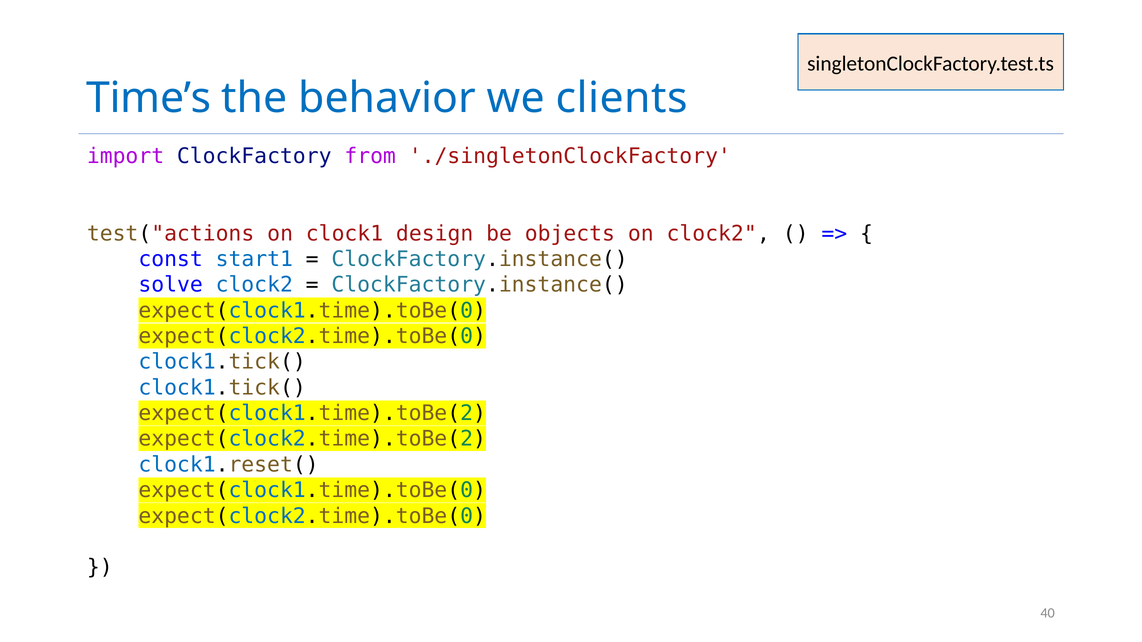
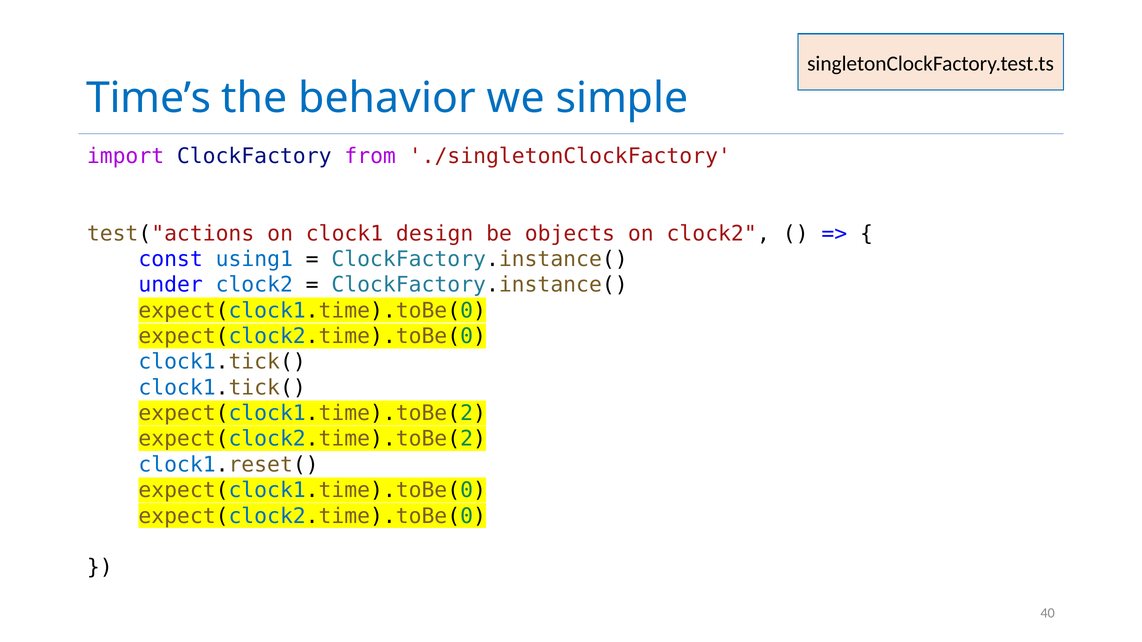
clients: clients -> simple
start1: start1 -> using1
solve: solve -> under
